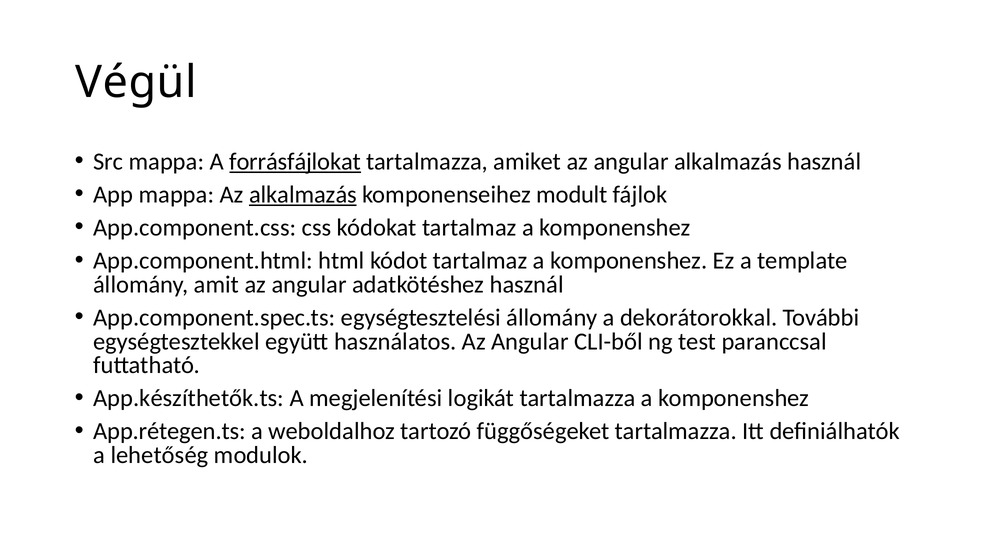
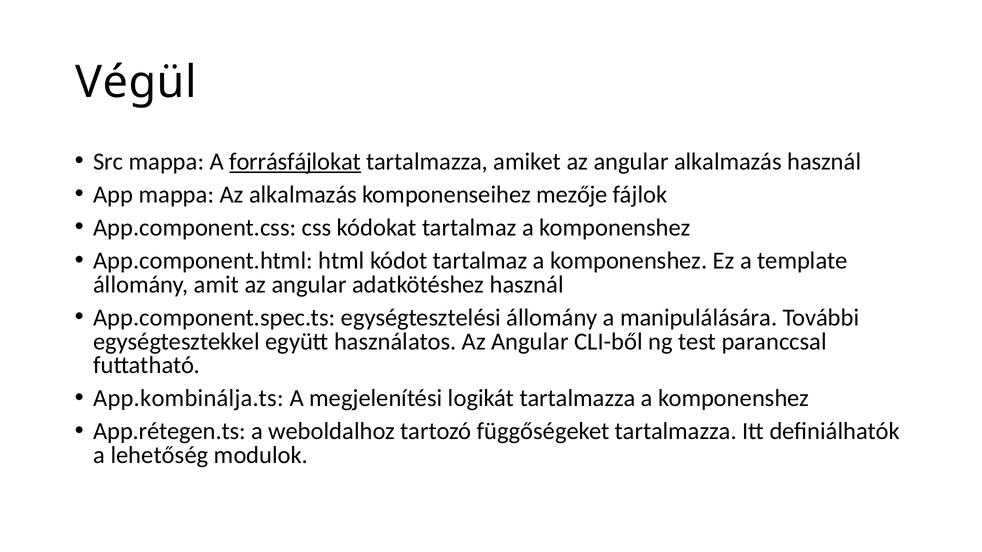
alkalmazás at (303, 195) underline: present -> none
modult: modult -> mezője
dekorátorokkal: dekorátorokkal -> manipulálására
App.készíthetők.ts: App.készíthetők.ts -> App.kombinálja.ts
